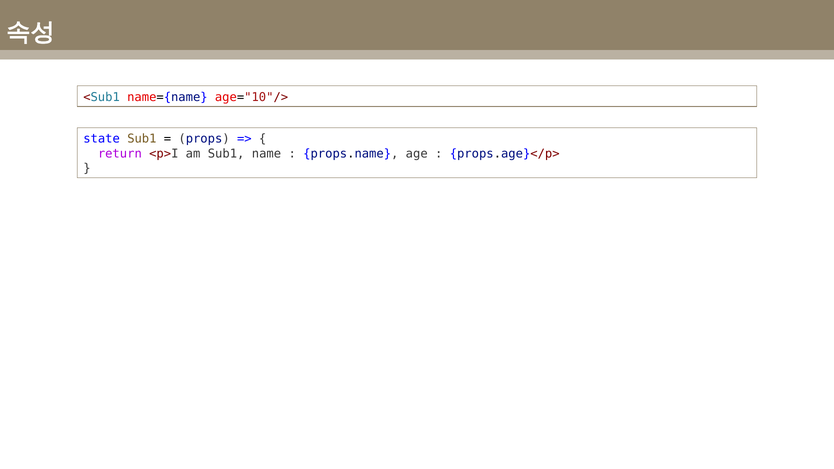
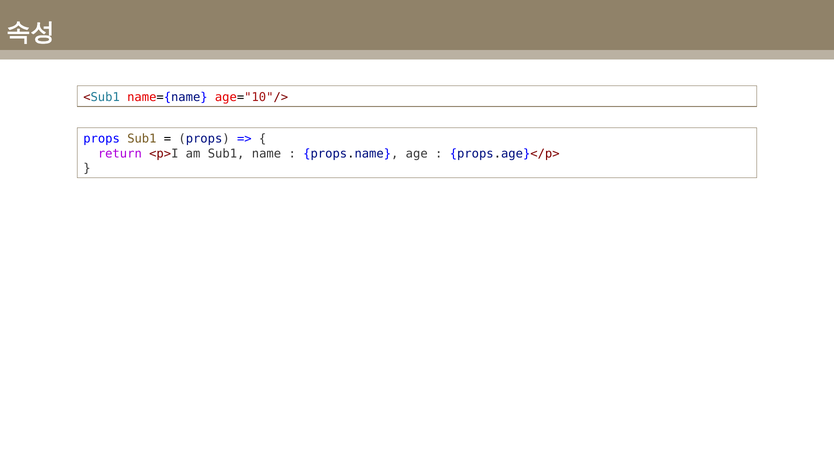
state at (102, 139): state -> props
